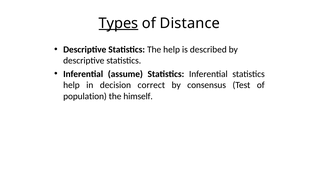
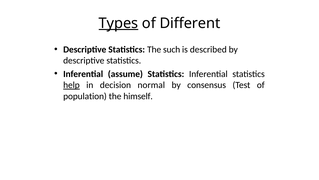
Distance: Distance -> Different
The help: help -> such
help at (71, 85) underline: none -> present
correct: correct -> normal
